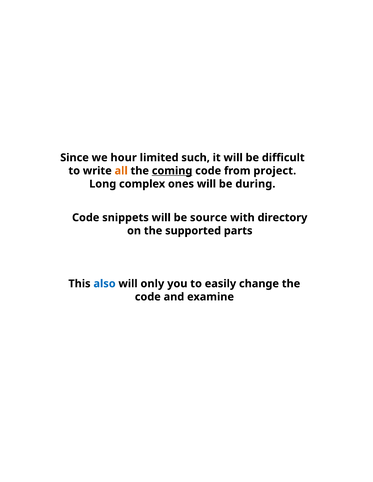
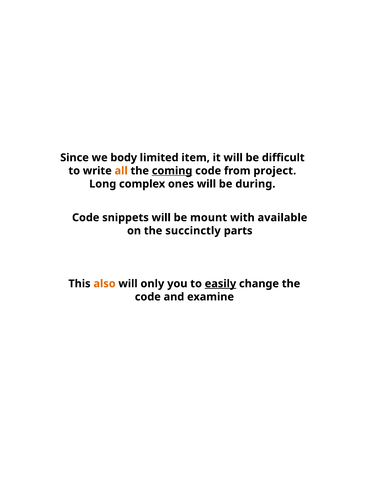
hour: hour -> body
such: such -> item
source: source -> mount
directory: directory -> available
supported: supported -> succinctly
also colour: blue -> orange
easily underline: none -> present
